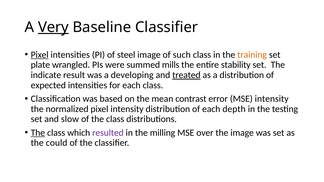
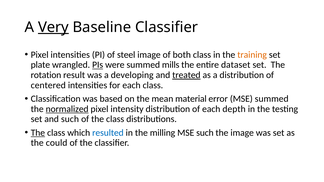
Pixel at (40, 55) underline: present -> none
such: such -> both
PIs underline: none -> present
stability: stability -> dataset
indicate: indicate -> rotation
expected: expected -> centered
contrast: contrast -> material
MSE intensity: intensity -> summed
normalized underline: none -> present
and slow: slow -> such
resulted colour: purple -> blue
MSE over: over -> such
